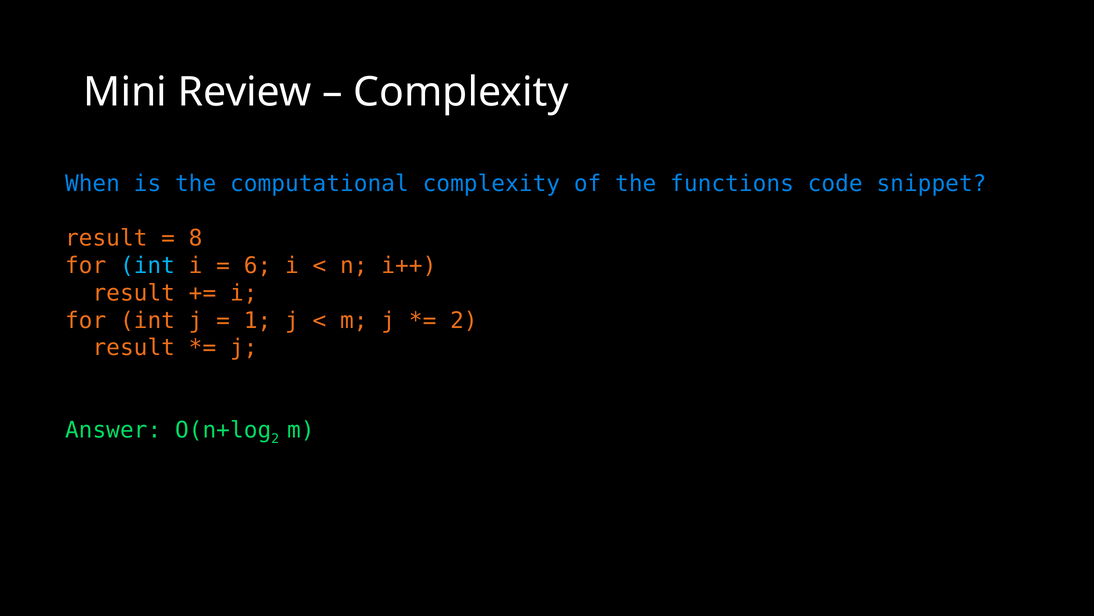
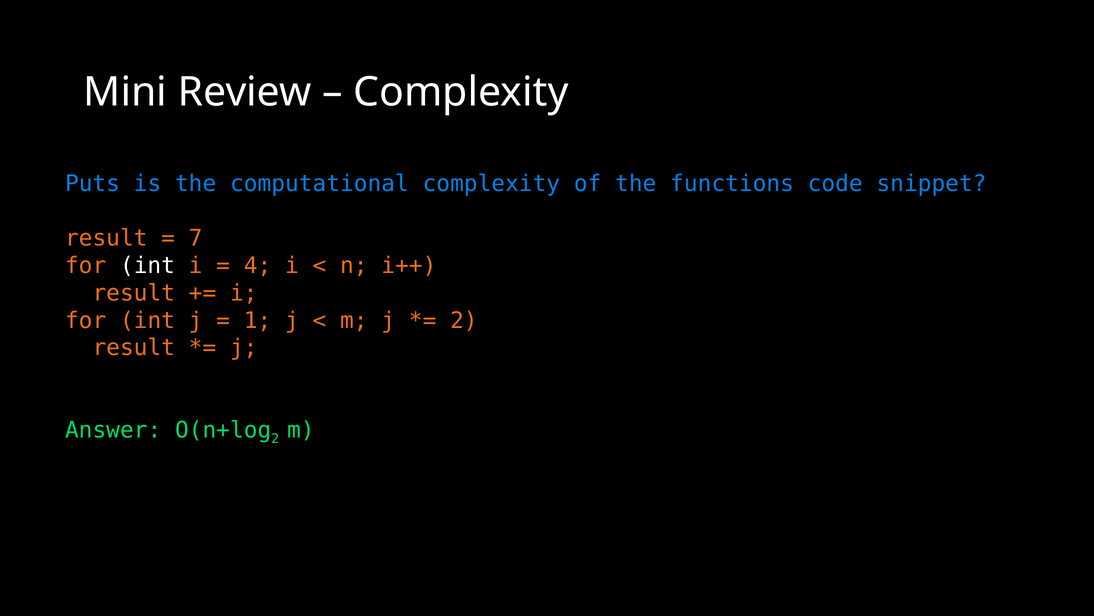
When: When -> Puts
8: 8 -> 7
int at (147, 265) colour: light blue -> white
6: 6 -> 4
